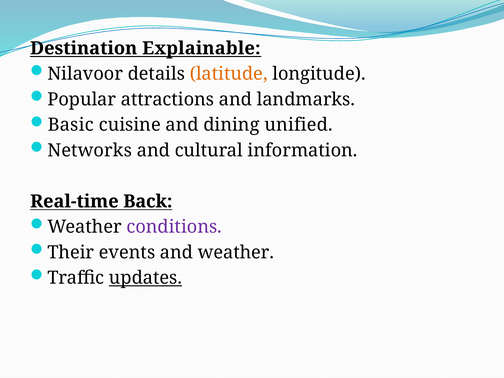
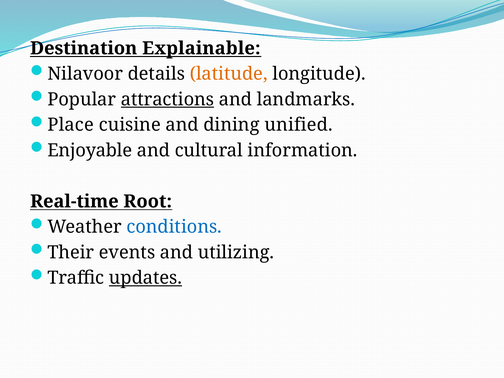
attractions underline: none -> present
Basic: Basic -> Place
Networks: Networks -> Enjoyable
Back: Back -> Root
conditions colour: purple -> blue
and weather: weather -> utilizing
